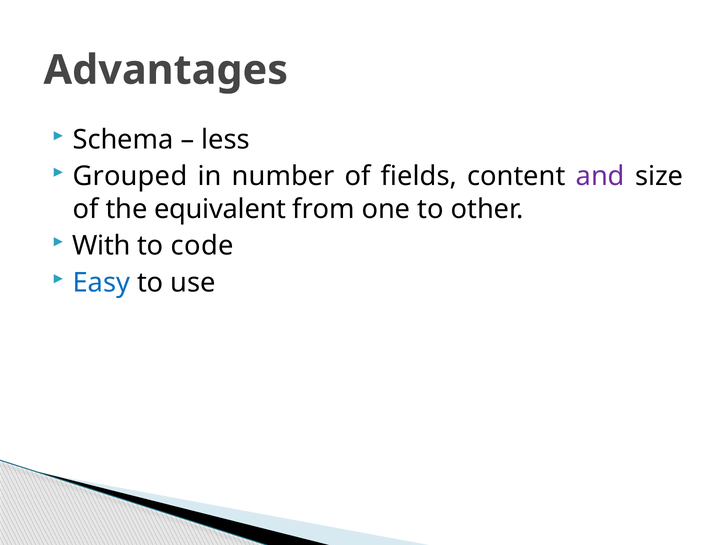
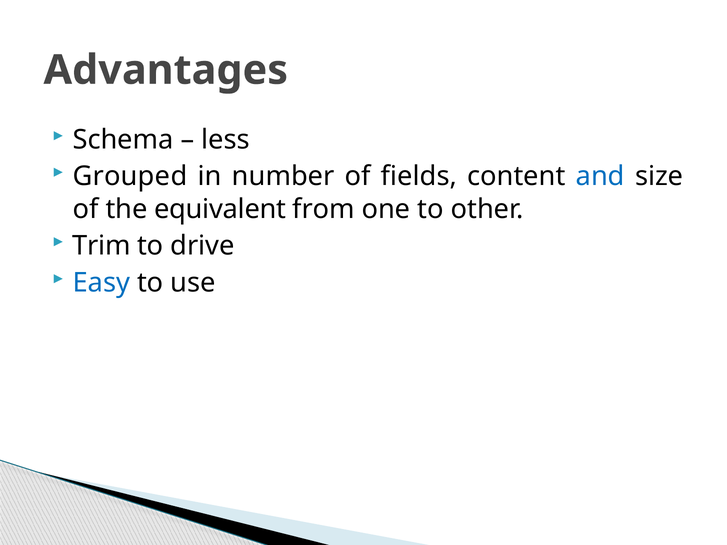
and colour: purple -> blue
With: With -> Trim
code: code -> drive
